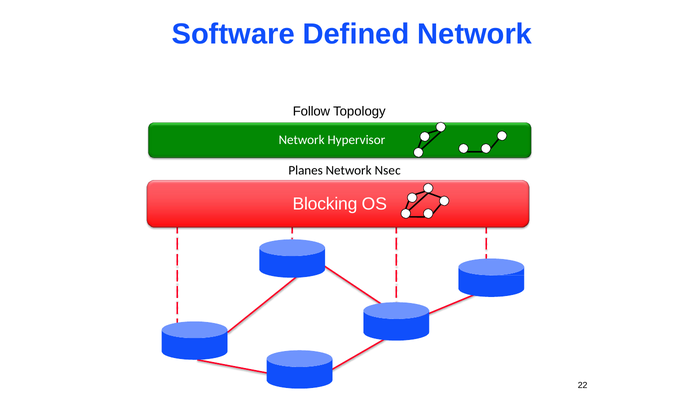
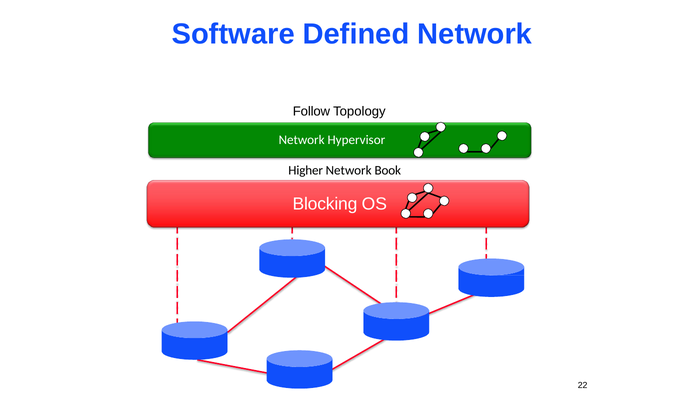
Planes: Planes -> Higher
Nsec: Nsec -> Book
